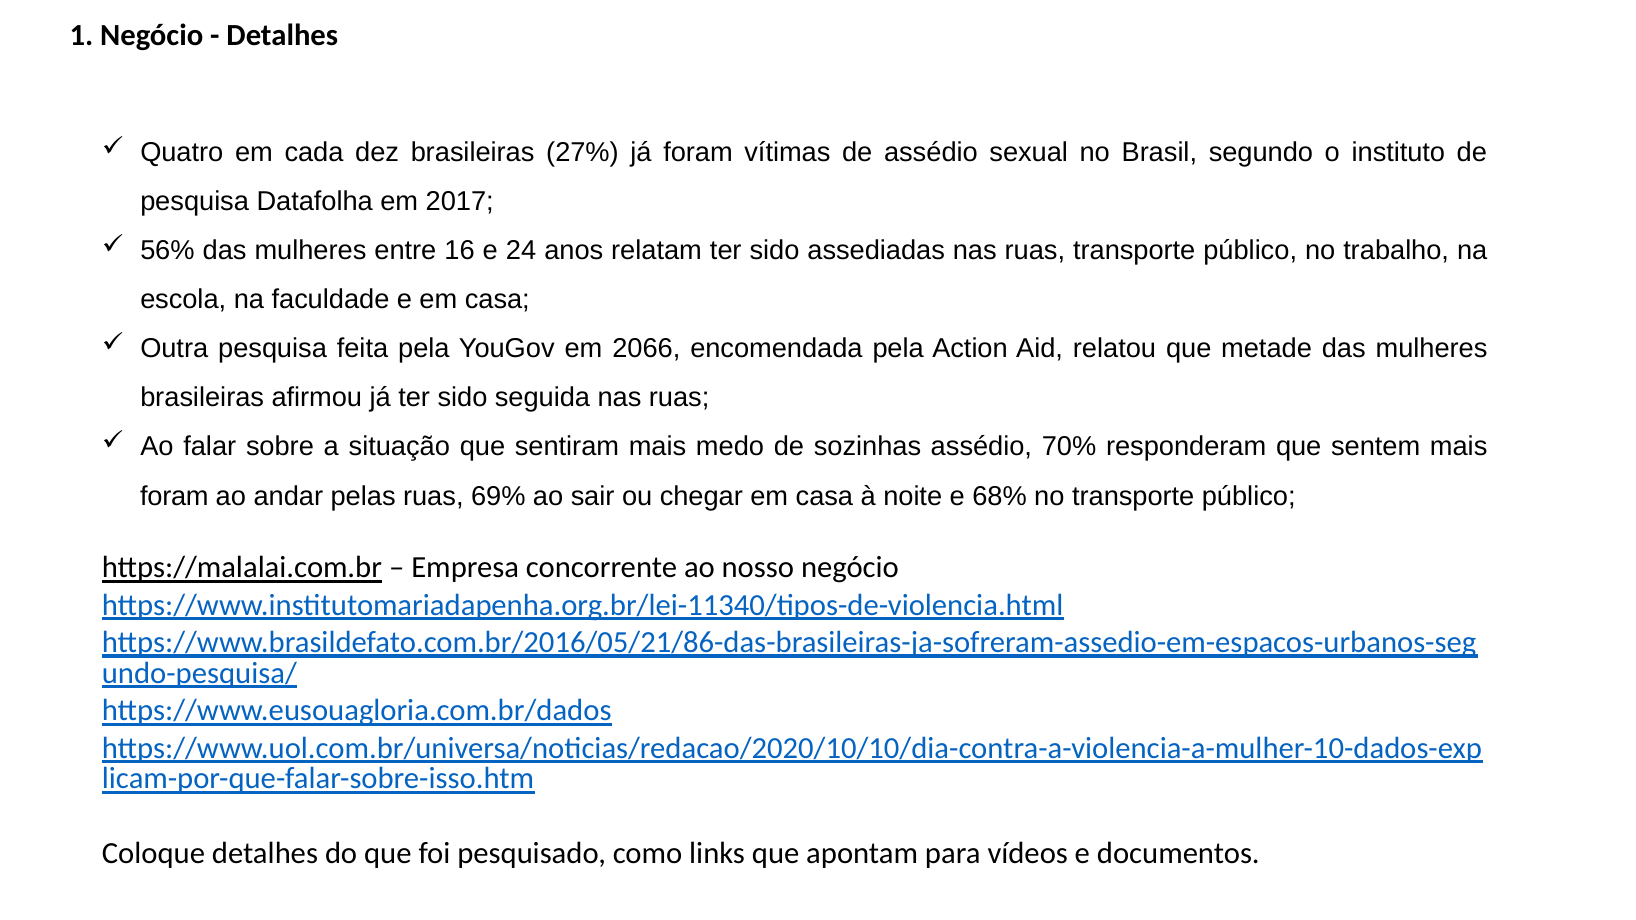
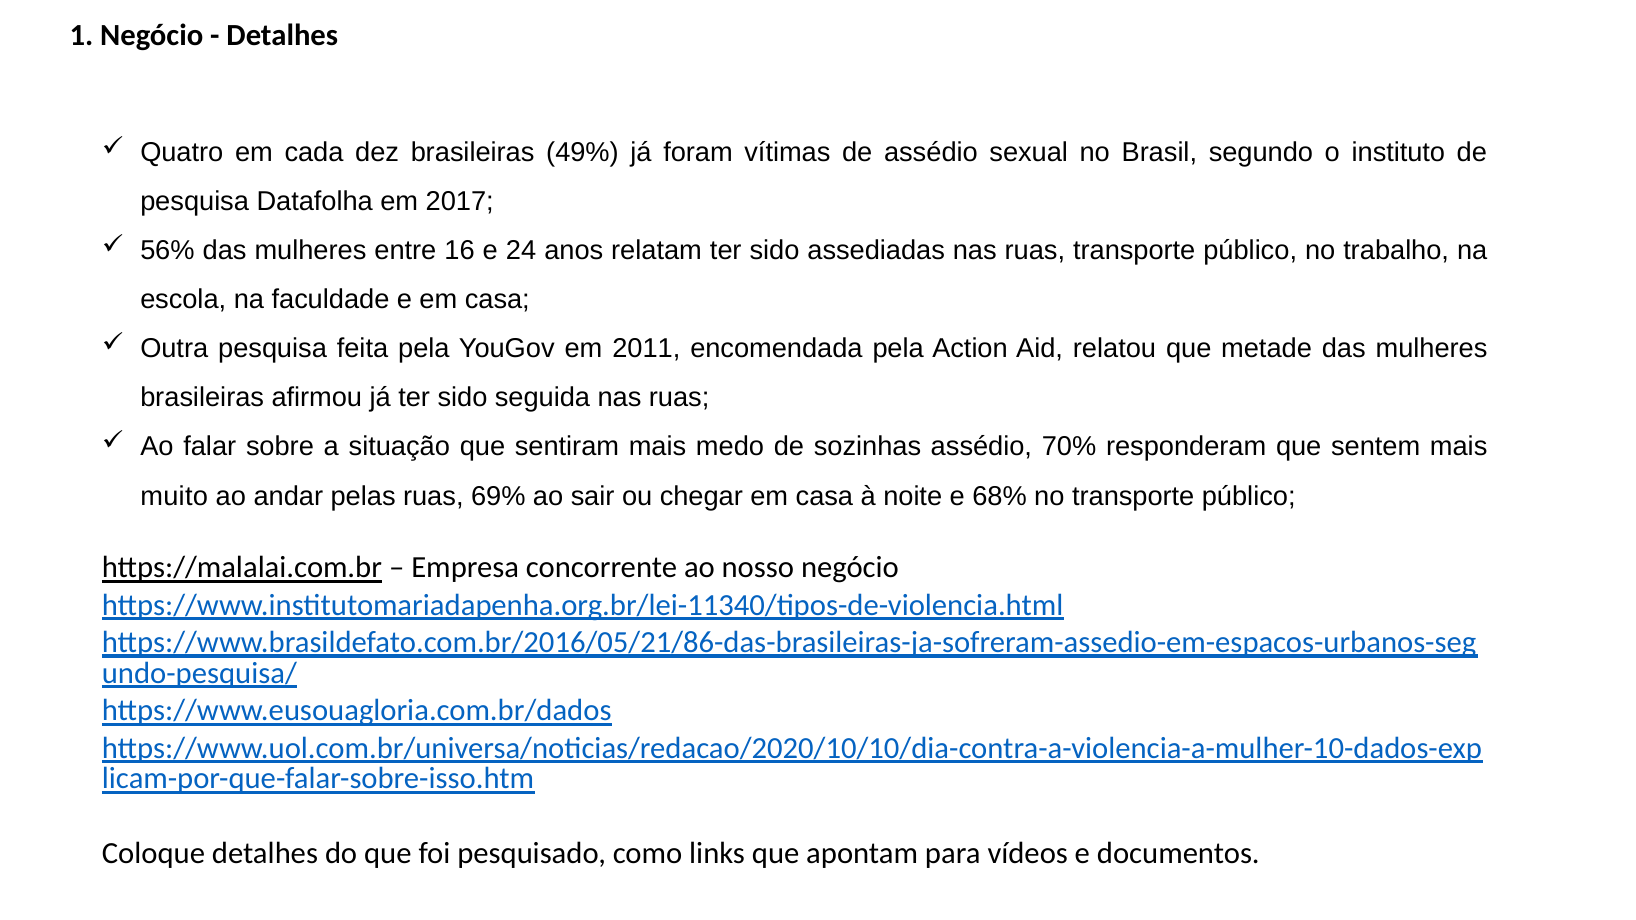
27%: 27% -> 49%
2066: 2066 -> 2011
foram at (174, 496): foram -> muito
